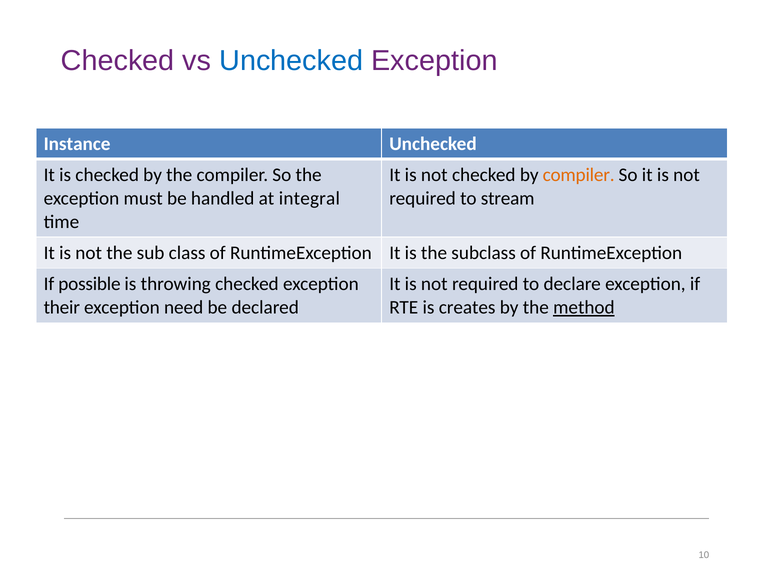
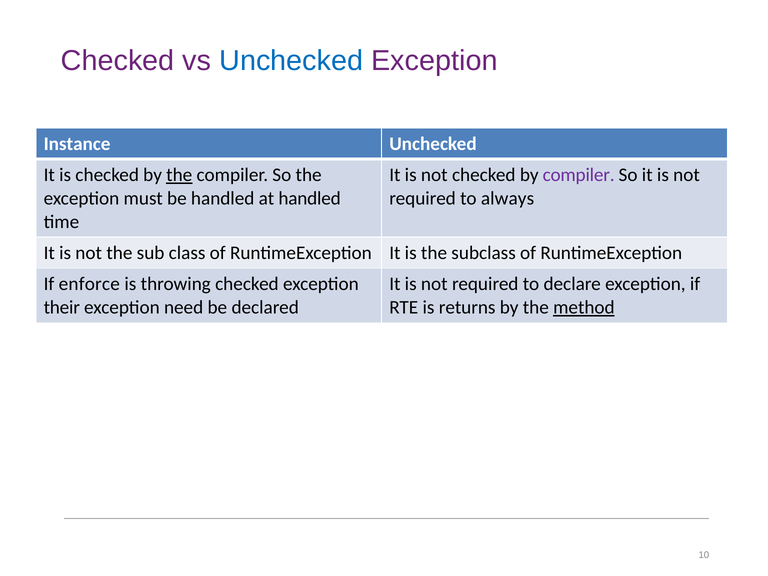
the at (179, 175) underline: none -> present
compiler at (579, 175) colour: orange -> purple
at integral: integral -> handled
stream: stream -> always
possible: possible -> enforce
creates: creates -> returns
